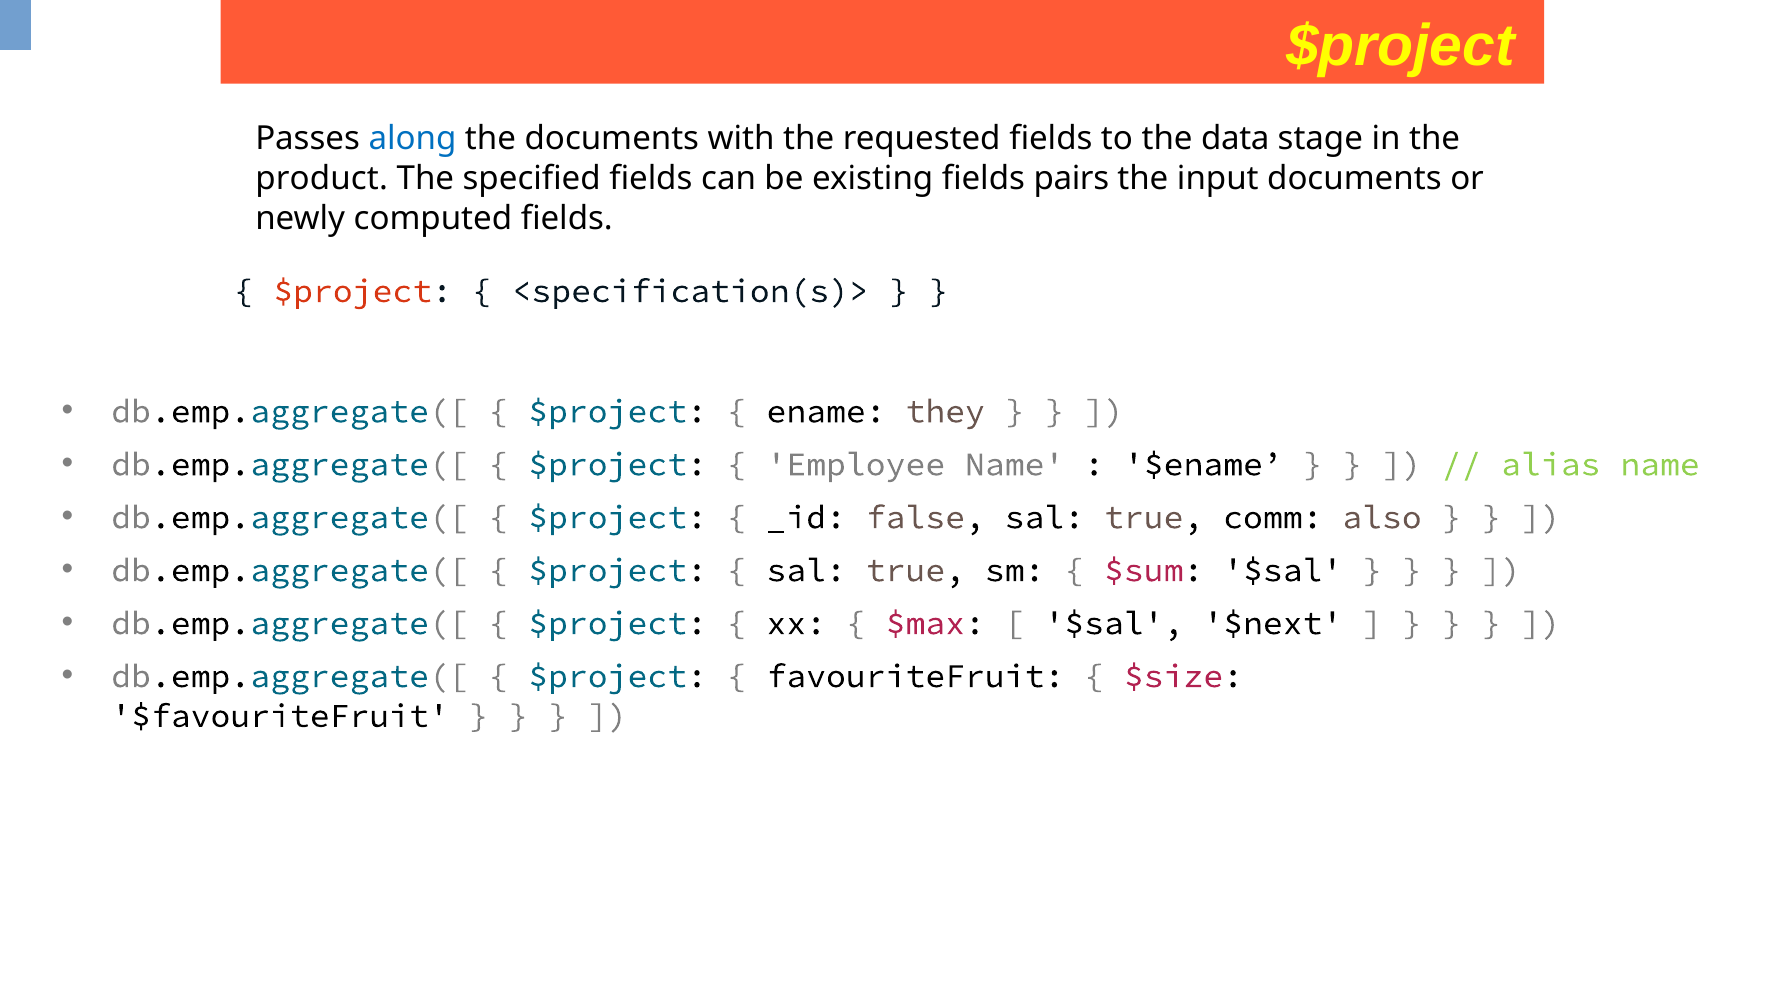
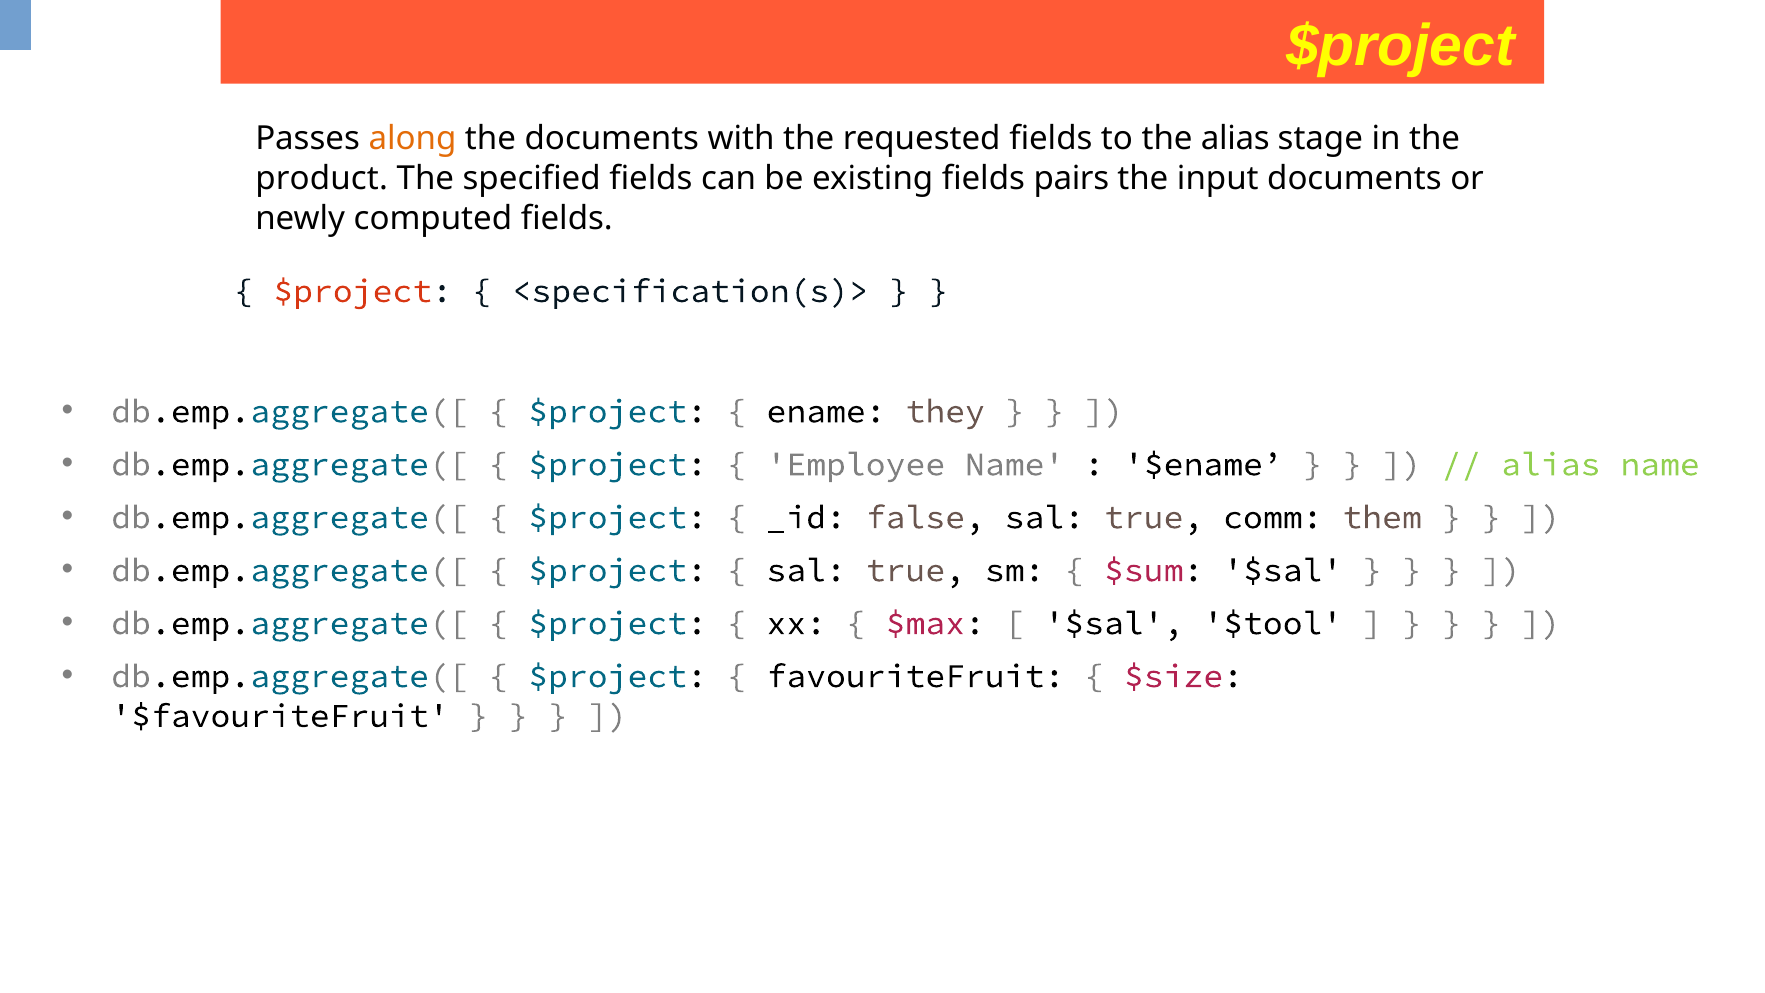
along colour: blue -> orange
the data: data -> alias
also: also -> them
$next: $next -> $tool
